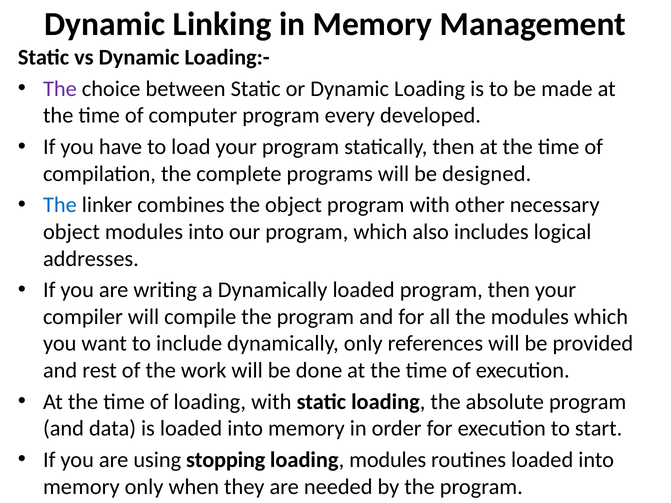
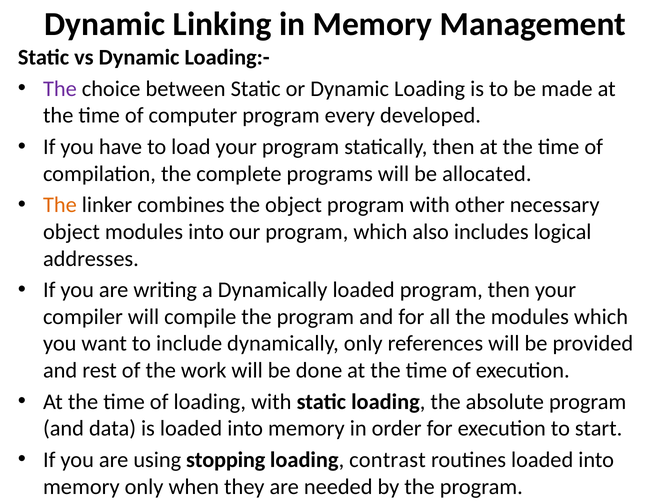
designed: designed -> allocated
The at (60, 205) colour: blue -> orange
loading modules: modules -> contrast
